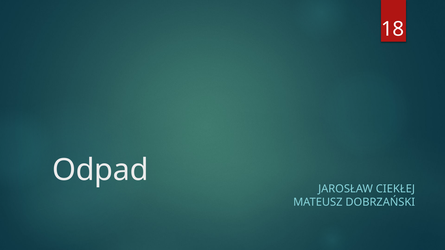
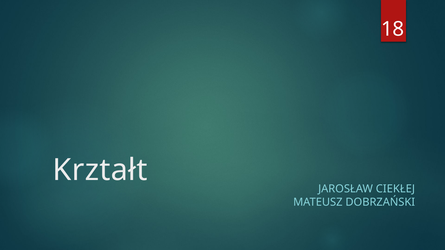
Odpad: Odpad -> Krztałt
